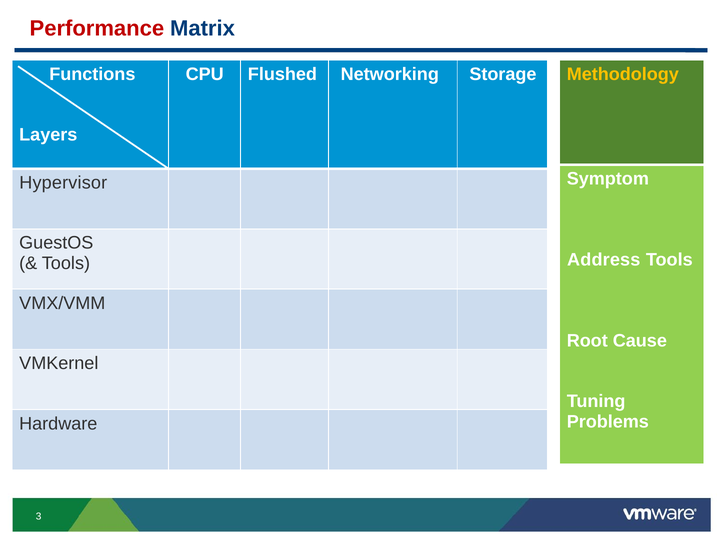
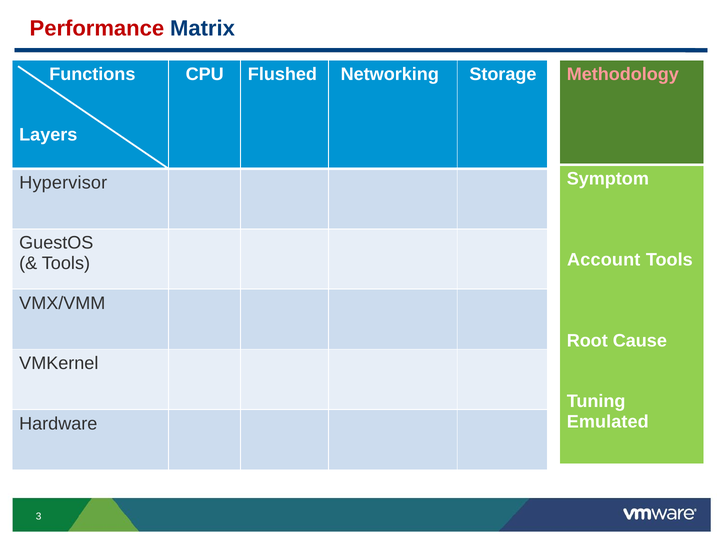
Methodology colour: yellow -> pink
Address: Address -> Account
Problems: Problems -> Emulated
